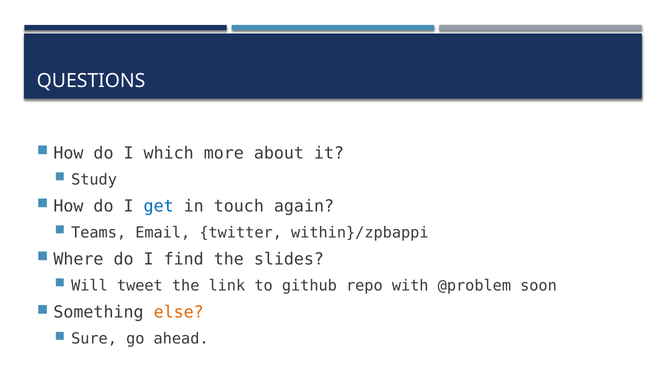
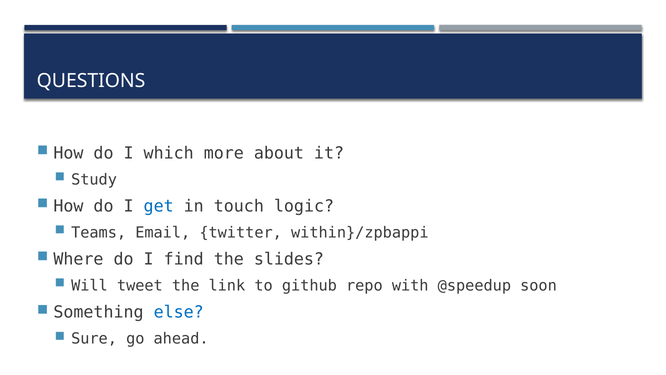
again: again -> logic
@problem: @problem -> @speedup
else colour: orange -> blue
